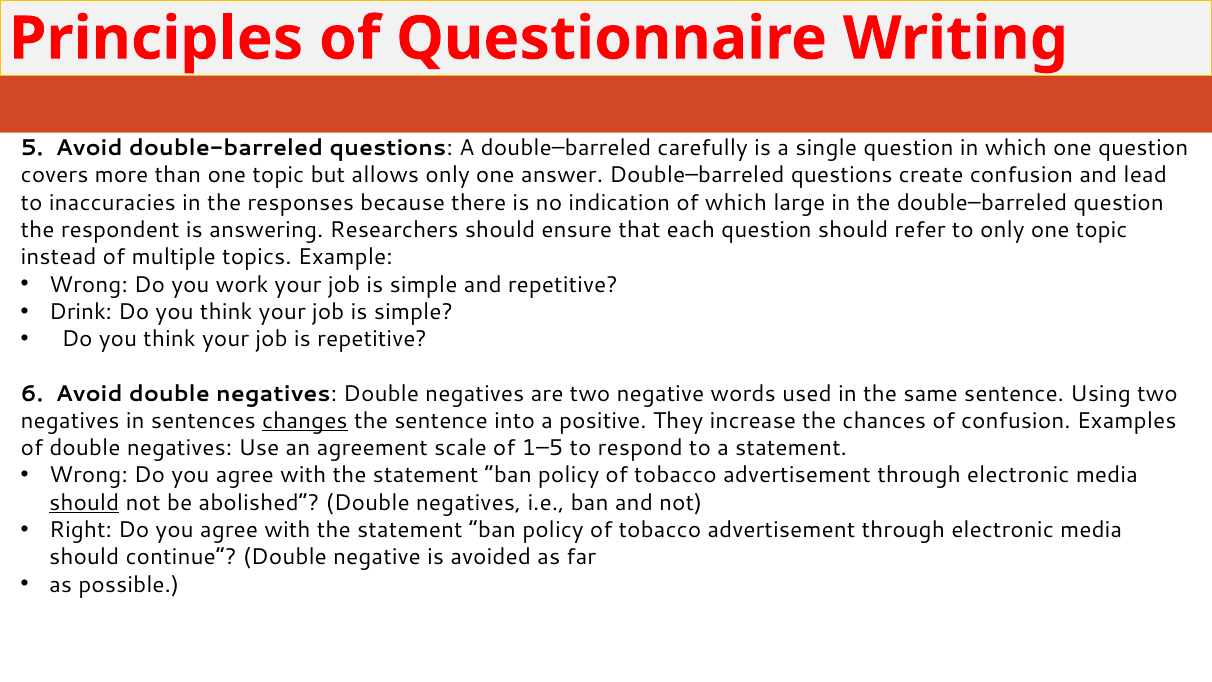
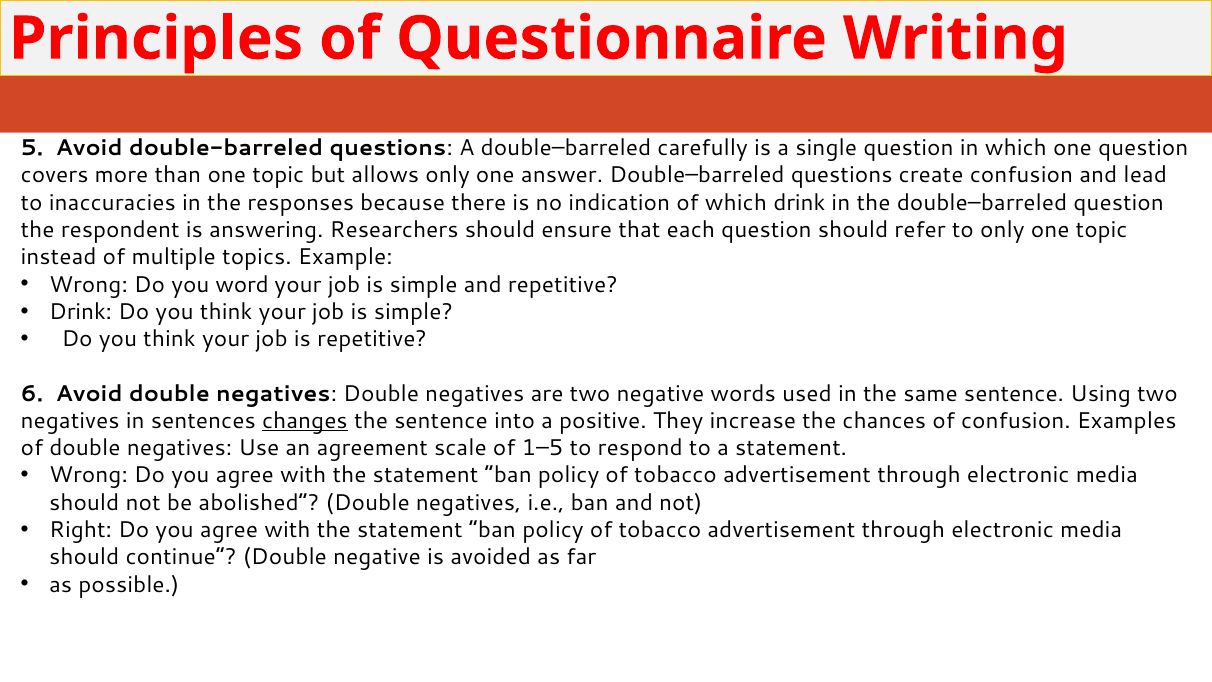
which large: large -> drink
work: work -> word
should at (84, 503) underline: present -> none
